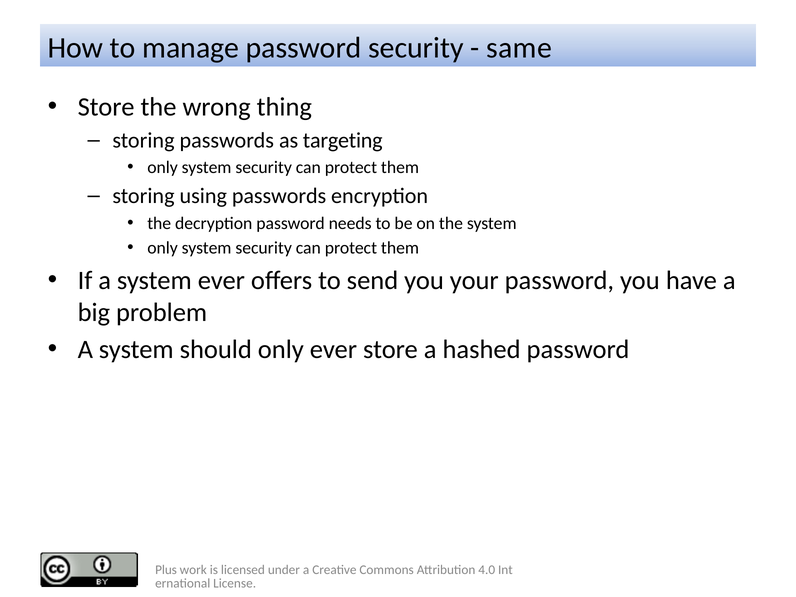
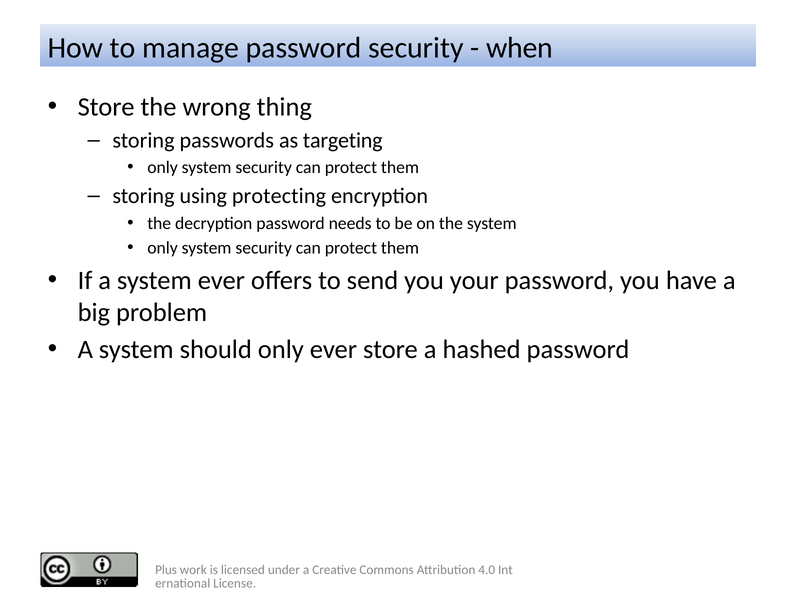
same: same -> when
using passwords: passwords -> protecting
